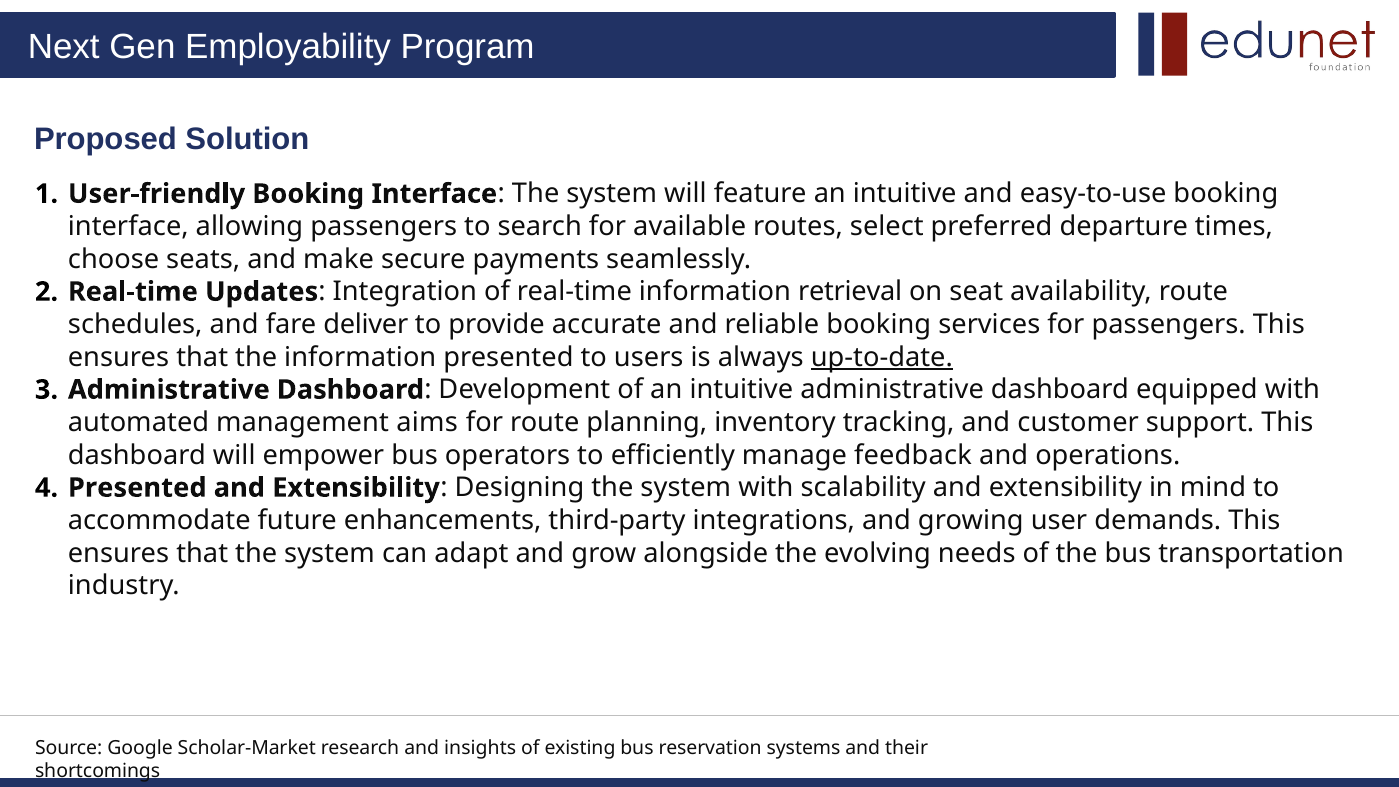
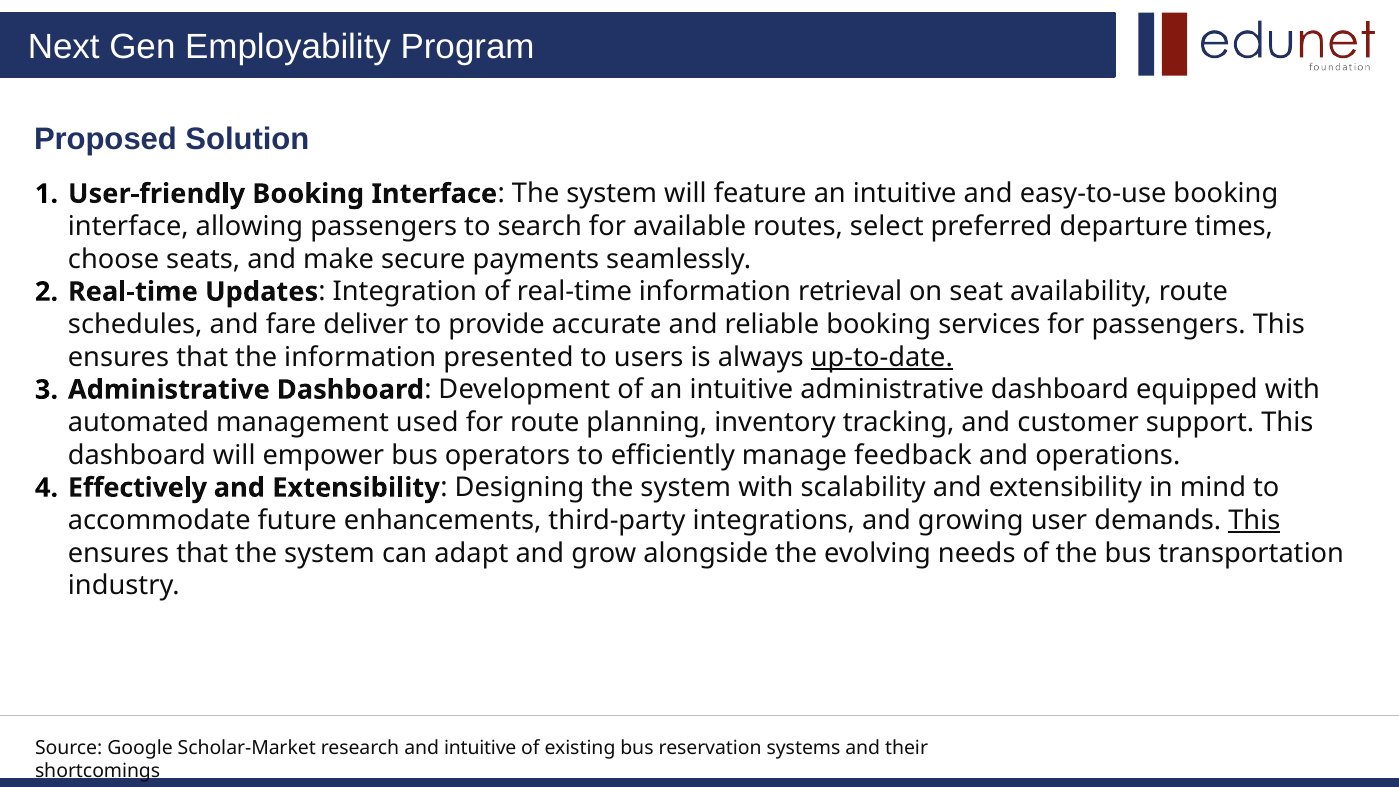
aims: aims -> used
Presented at (137, 488): Presented -> Effectively
This at (1254, 520) underline: none -> present
and insights: insights -> intuitive
